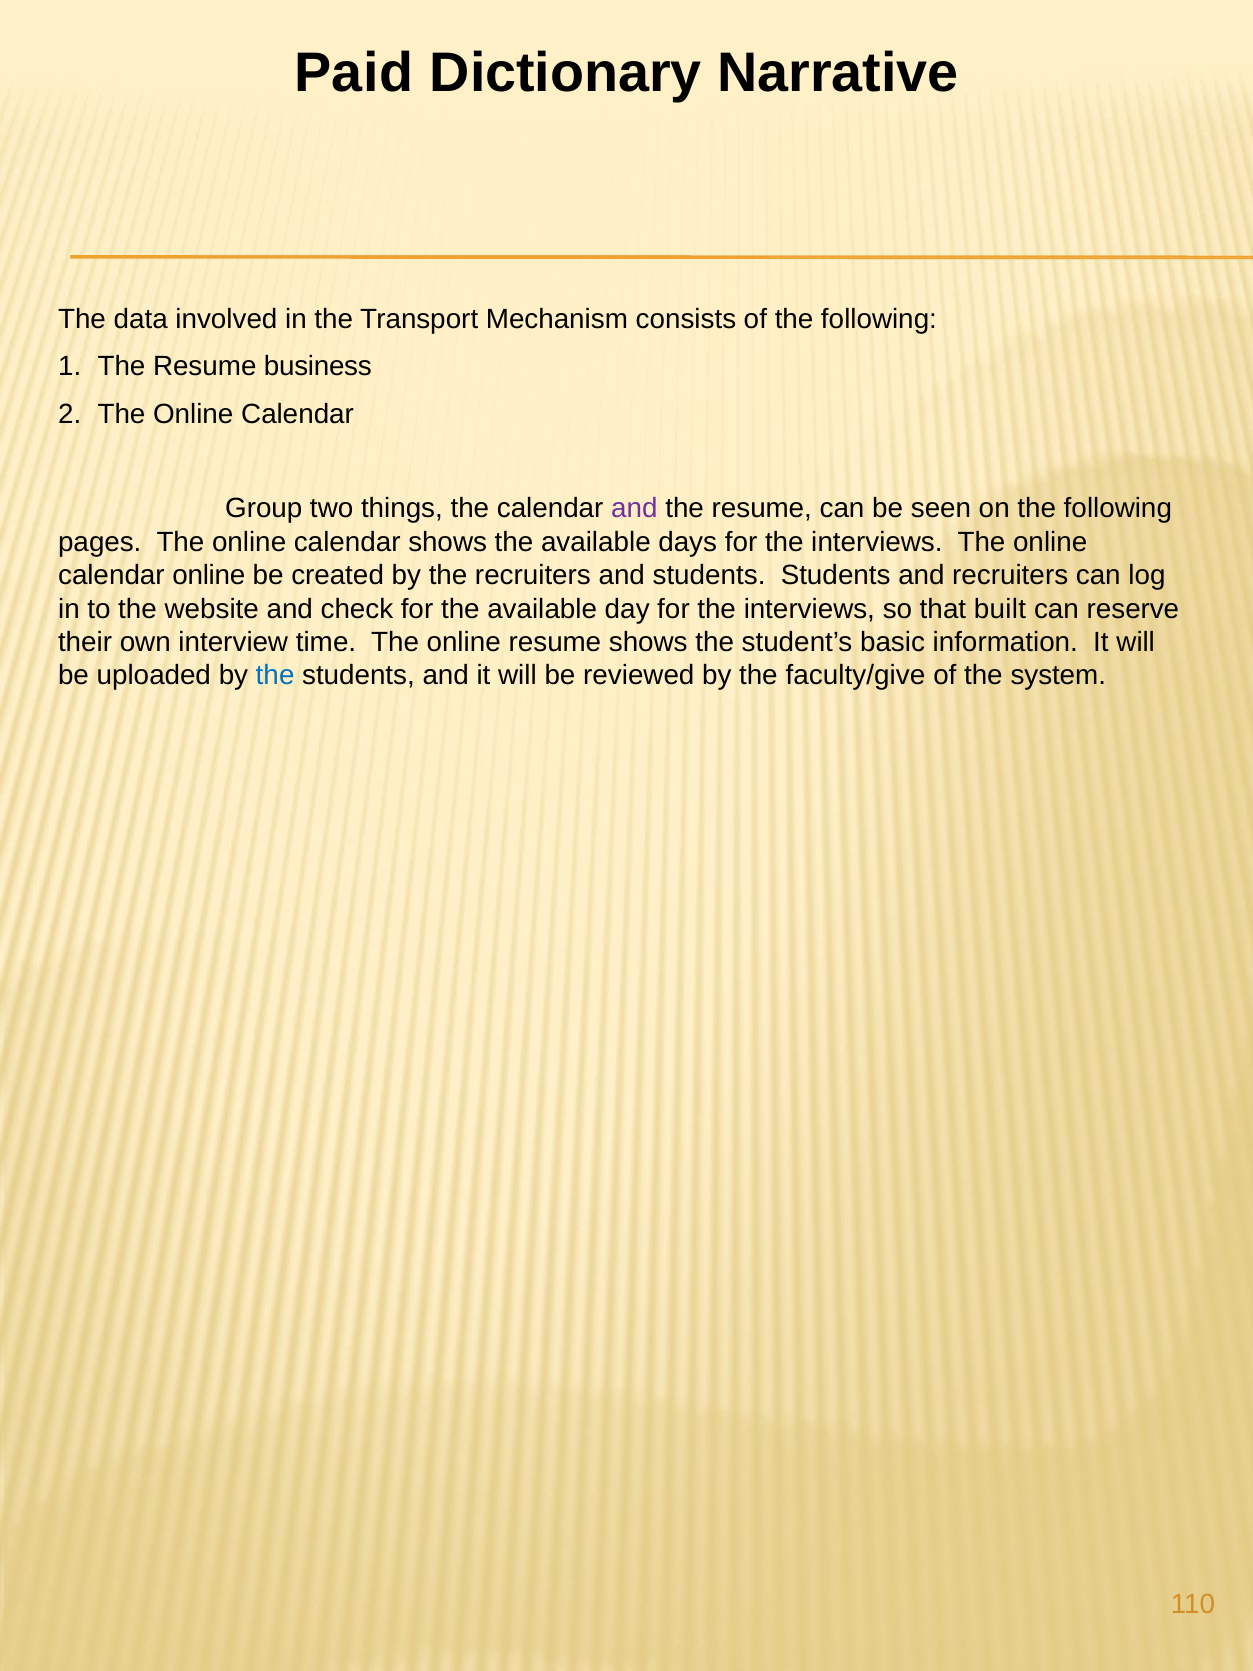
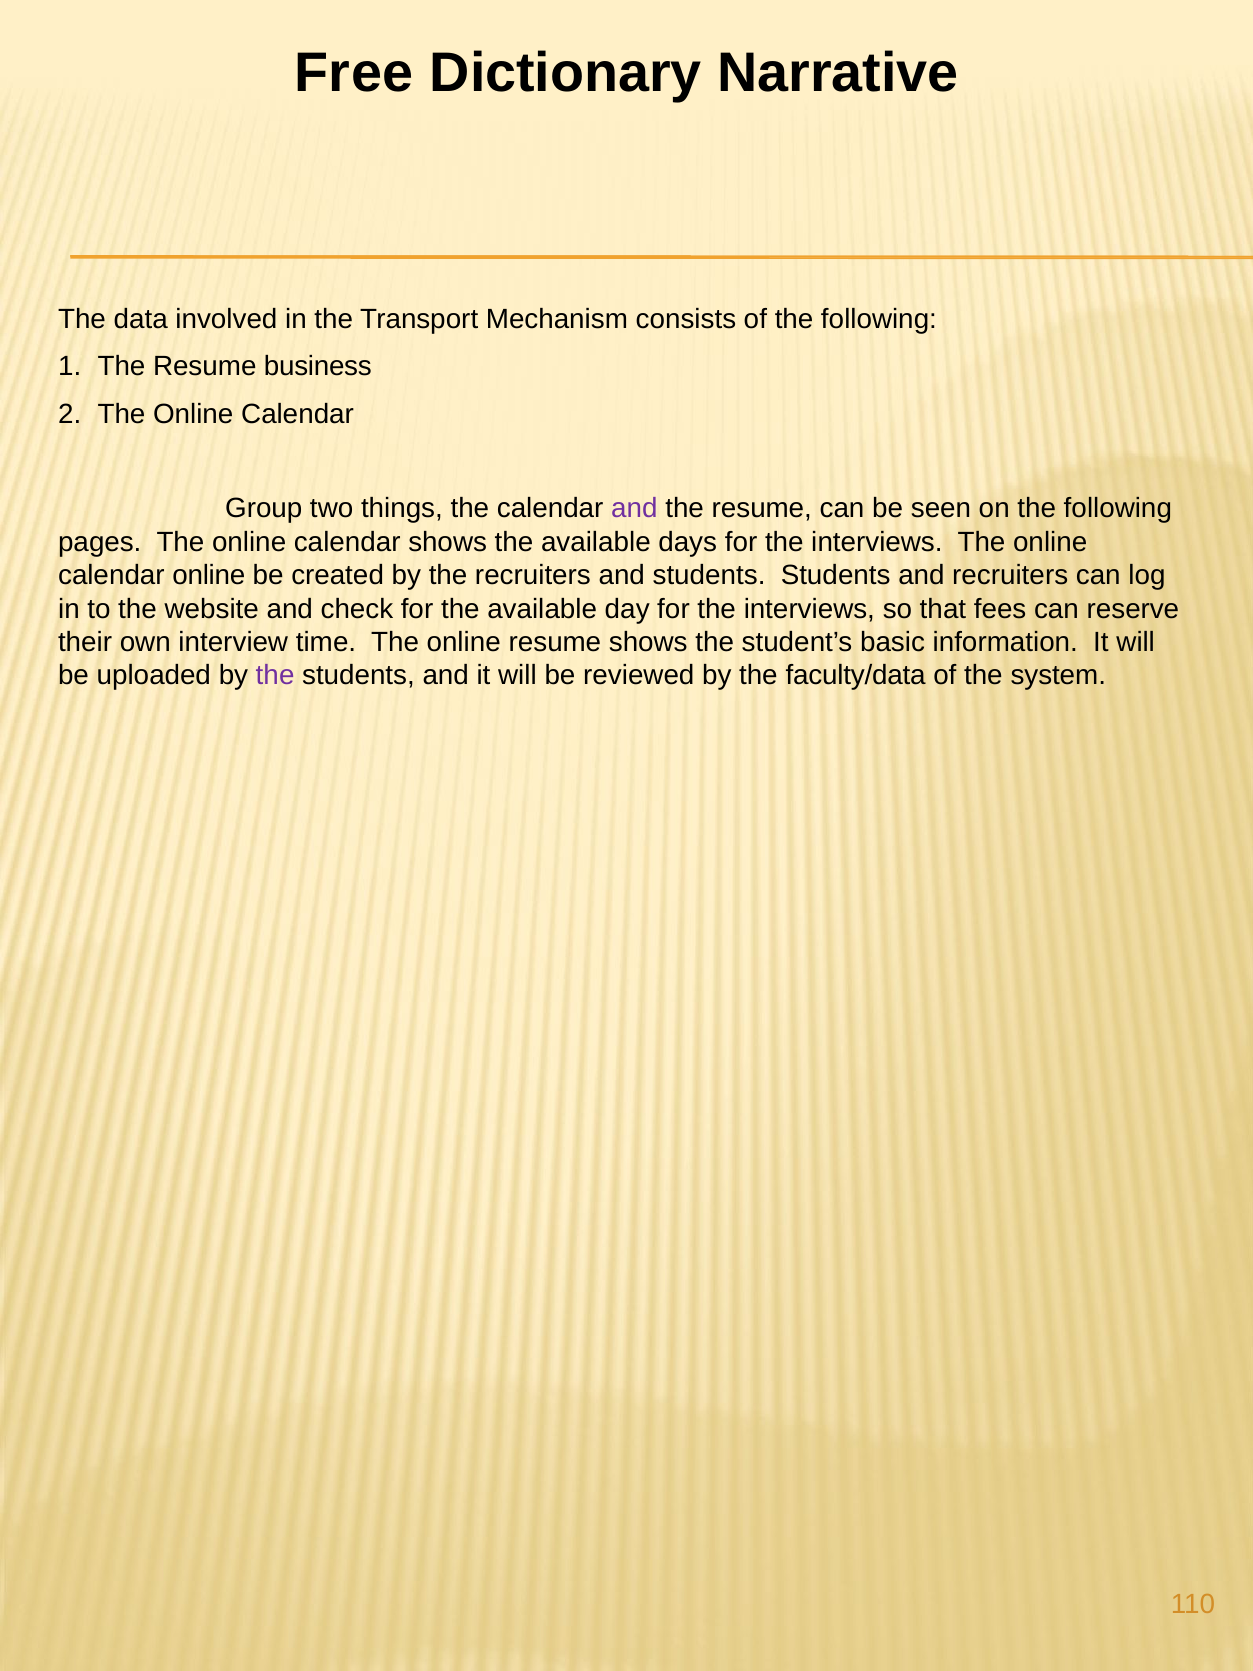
Paid: Paid -> Free
built: built -> fees
the at (275, 676) colour: blue -> purple
faculty/give: faculty/give -> faculty/data
